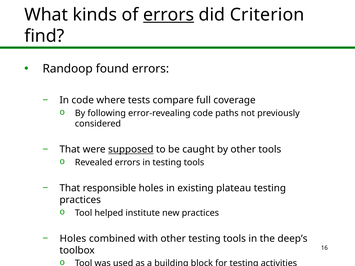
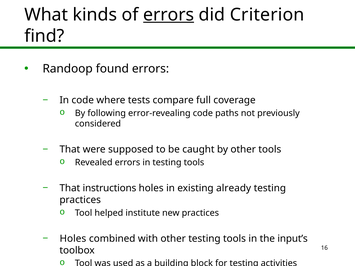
supposed underline: present -> none
responsible: responsible -> instructions
plateau: plateau -> already
deep’s: deep’s -> input’s
